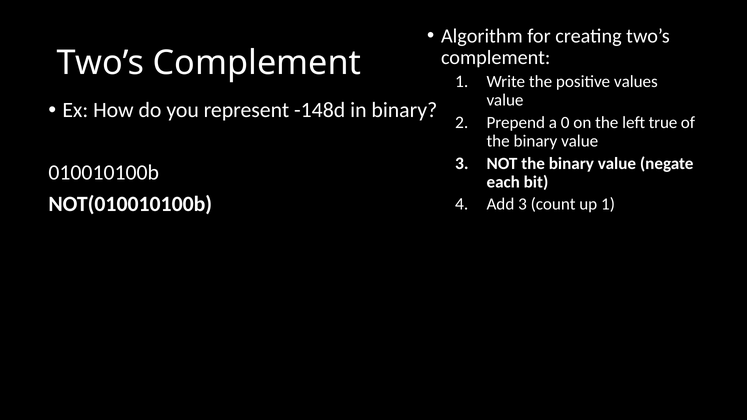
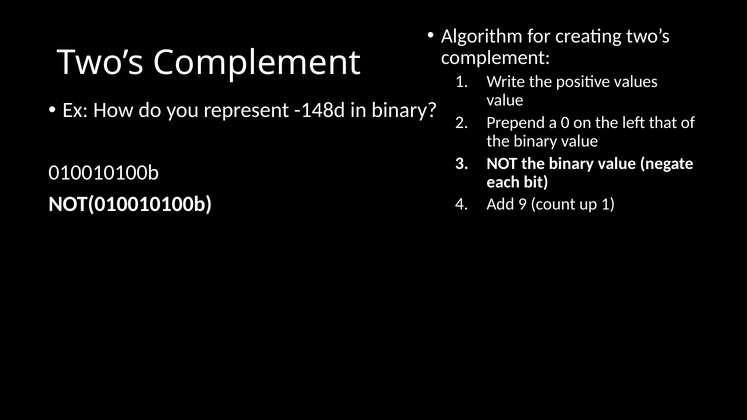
true: true -> that
Add 3: 3 -> 9
